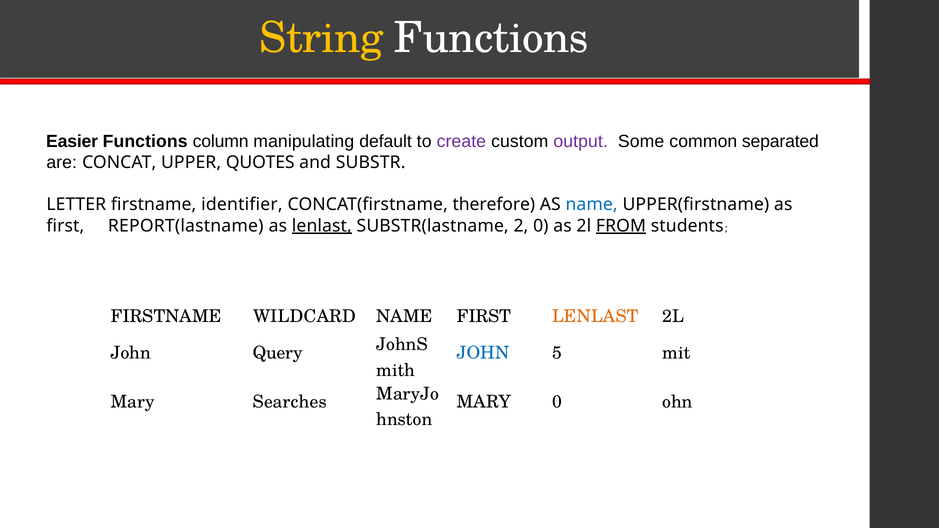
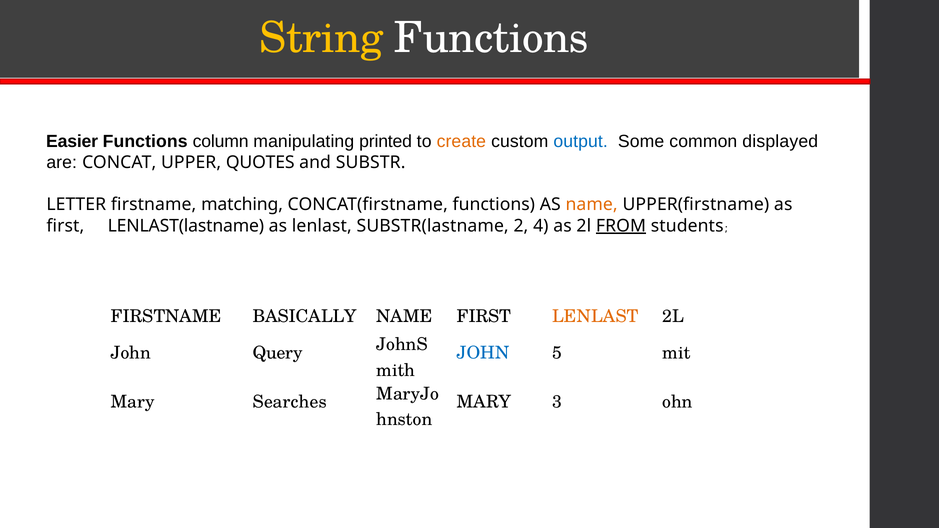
default: default -> printed
create colour: purple -> orange
output colour: purple -> blue
separated: separated -> displayed
identifier: identifier -> matching
CONCAT(firstname therefore: therefore -> functions
name at (592, 205) colour: blue -> orange
REPORT(lastname: REPORT(lastname -> LENLAST(lastname
lenlast at (322, 226) underline: present -> none
2 0: 0 -> 4
WILDCARD: WILDCARD -> BASICALLY
MARY 0: 0 -> 3
